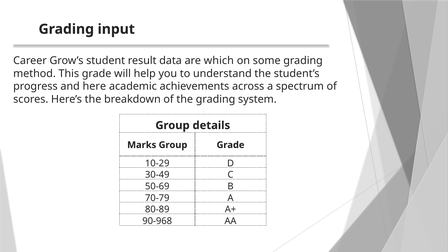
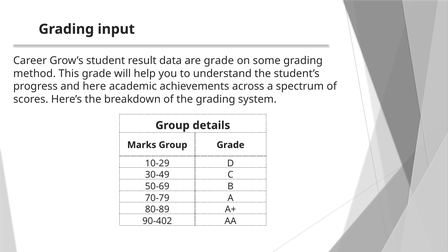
are which: which -> grade
90-968: 90-968 -> 90-402
